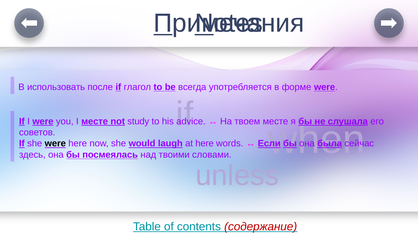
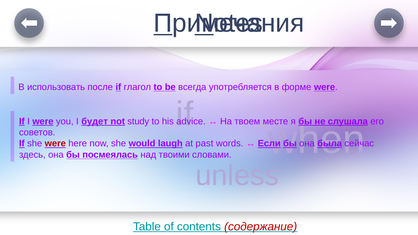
I месте: месте -> будет
were at (55, 144) colour: black -> red
at here: here -> past
